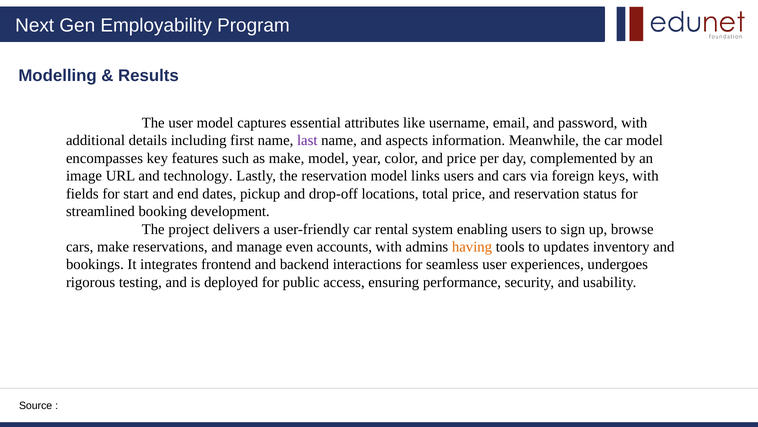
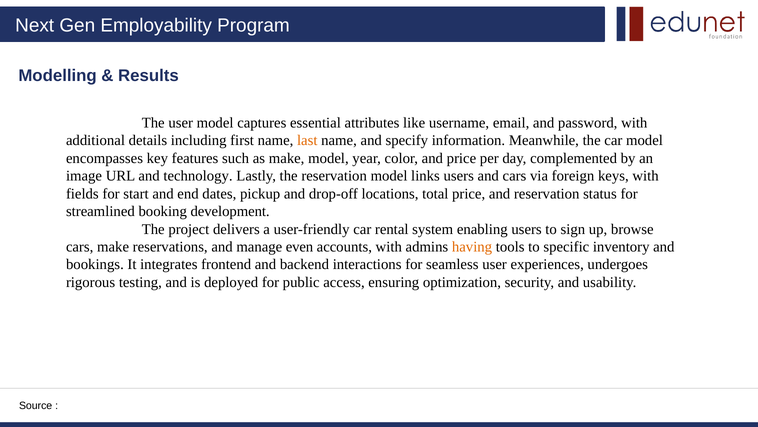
last colour: purple -> orange
aspects: aspects -> specify
updates: updates -> specific
performance: performance -> optimization
